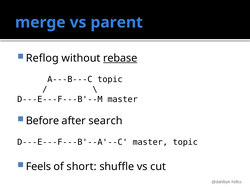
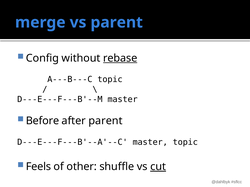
Reflog: Reflog -> Config
after search: search -> parent
short: short -> other
cut underline: none -> present
